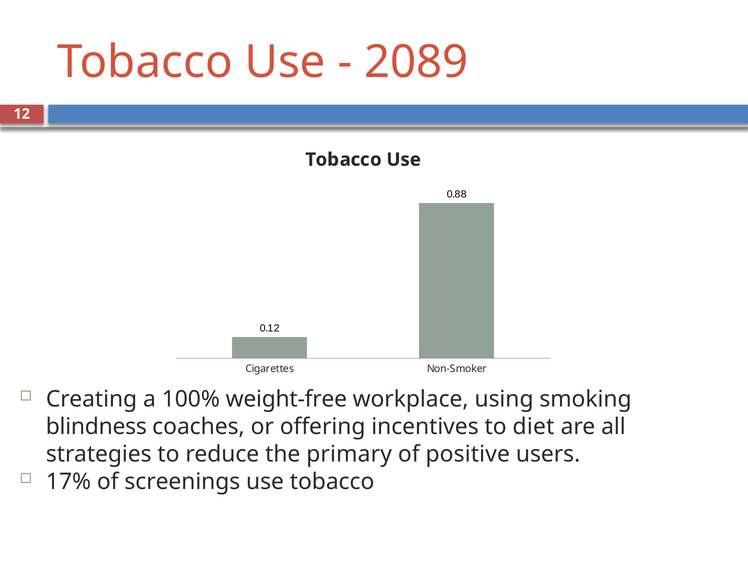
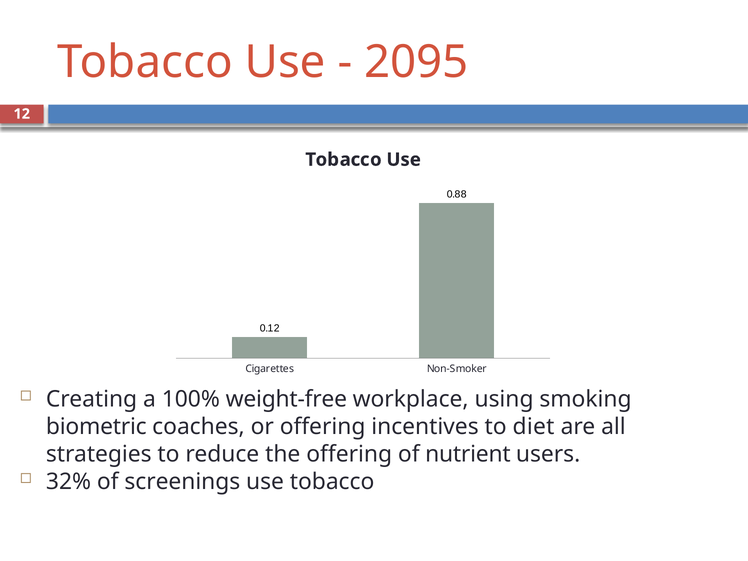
2089: 2089 -> 2095
blindness: blindness -> biometric
the primary: primary -> offering
positive: positive -> nutrient
17%: 17% -> 32%
